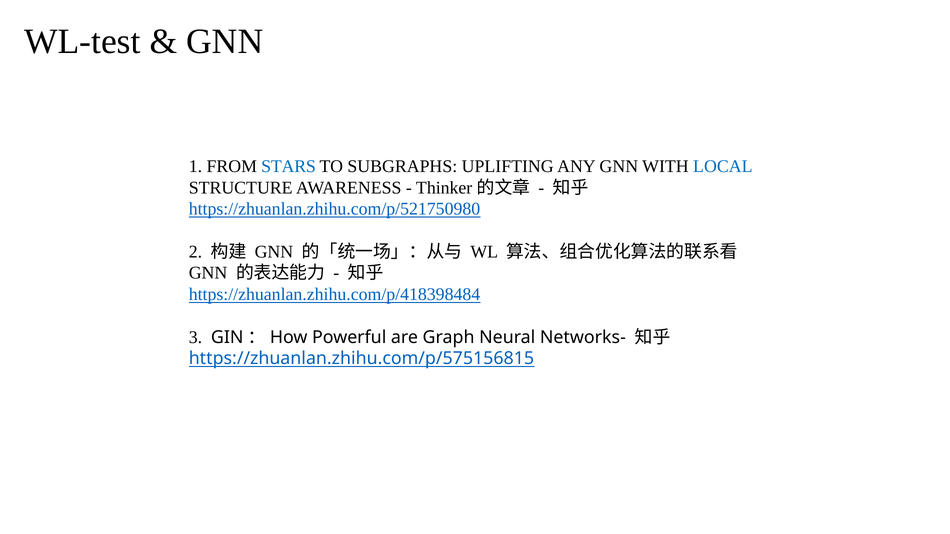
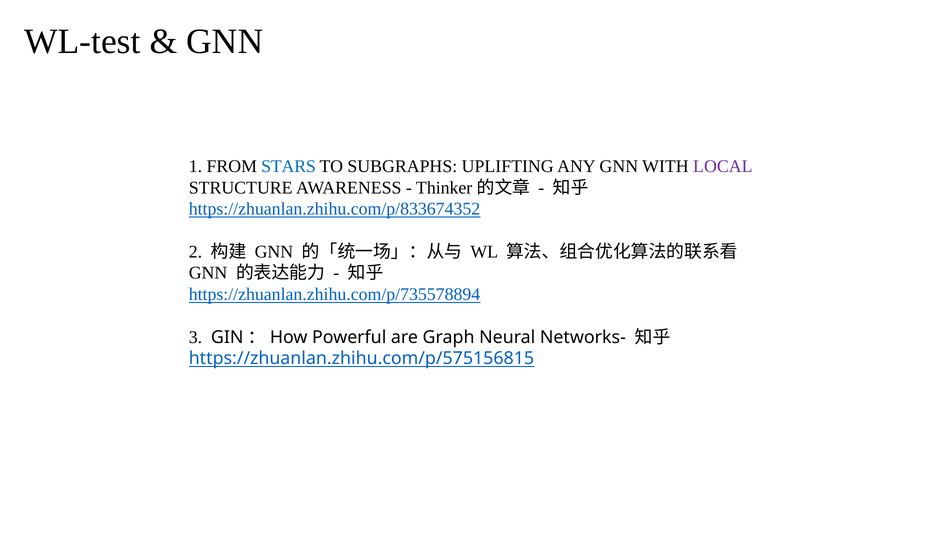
LOCAL colour: blue -> purple
https://zhuanlan.zhihu.com/p/521750980: https://zhuanlan.zhihu.com/p/521750980 -> https://zhuanlan.zhihu.com/p/833674352
https://zhuanlan.zhihu.com/p/418398484: https://zhuanlan.zhihu.com/p/418398484 -> https://zhuanlan.zhihu.com/p/735578894
